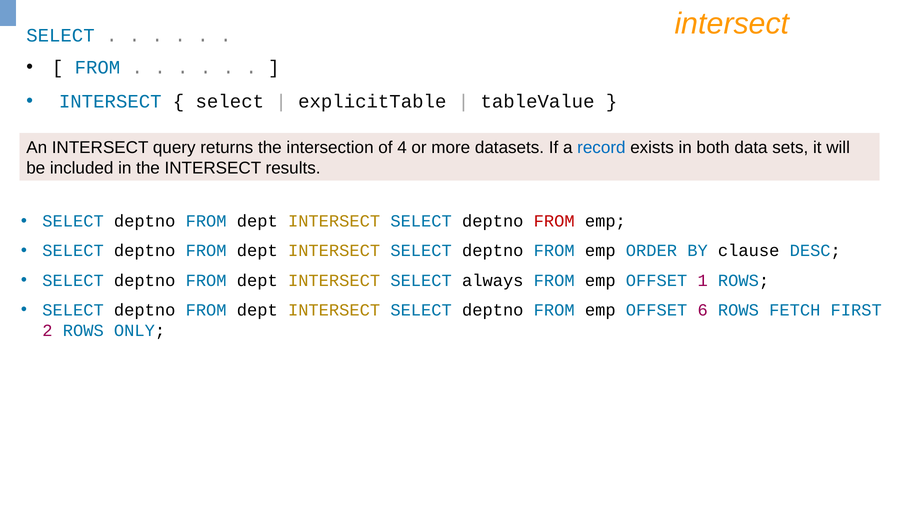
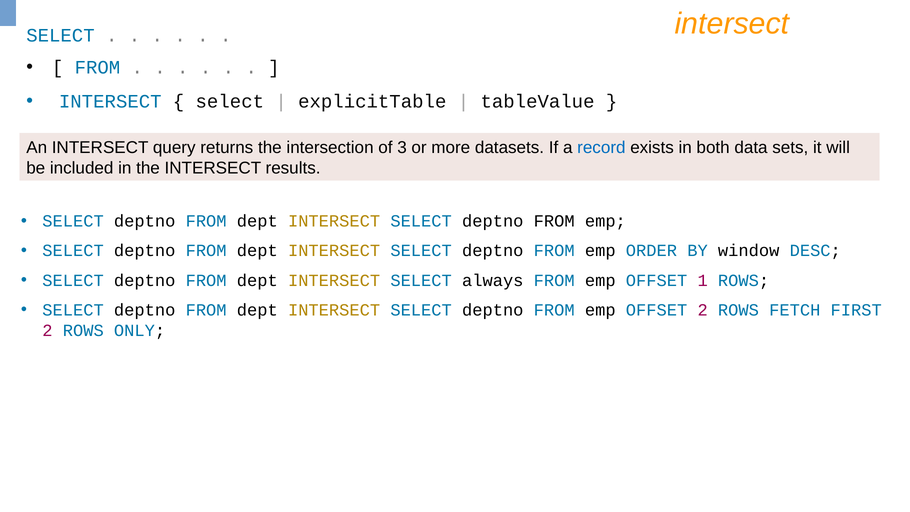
4: 4 -> 3
FROM at (554, 221) colour: red -> black
clause: clause -> window
OFFSET 6: 6 -> 2
